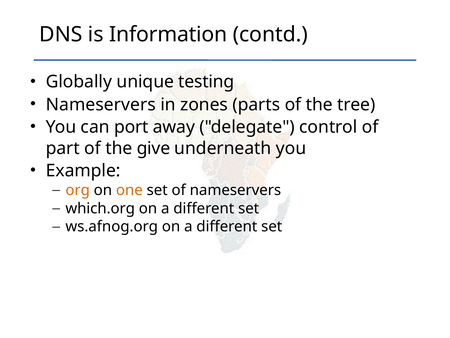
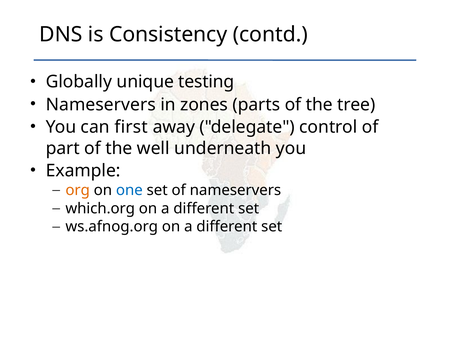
Information: Information -> Consistency
port: port -> first
give: give -> well
one colour: orange -> blue
